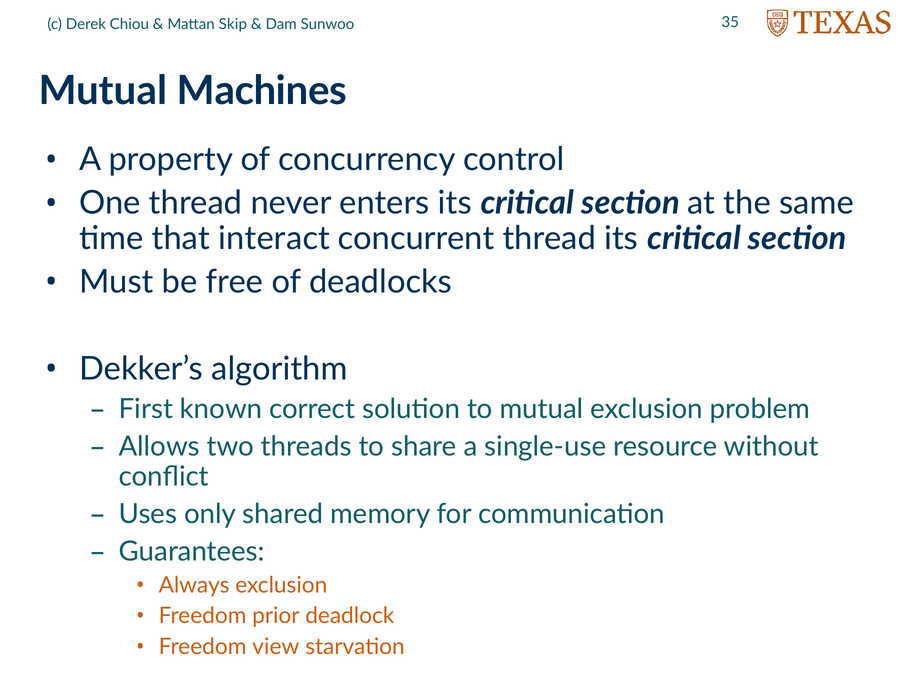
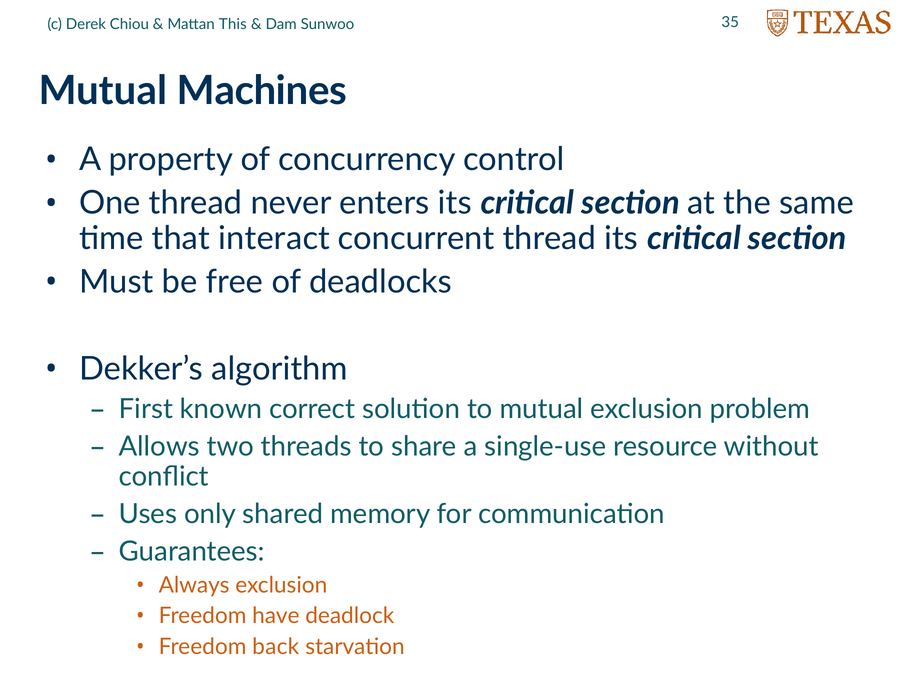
Skip: Skip -> This
prior: prior -> have
view: view -> back
